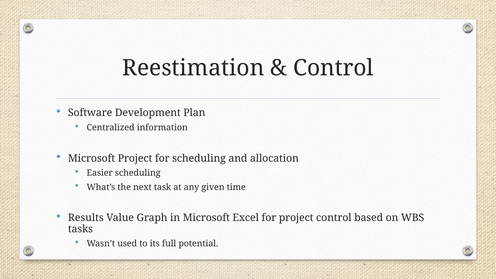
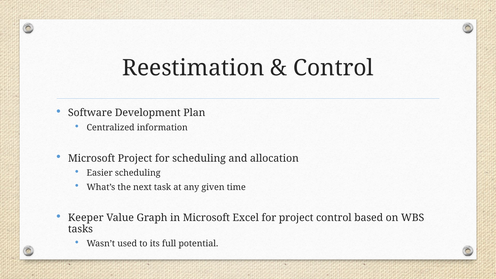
Results: Results -> Keeper
